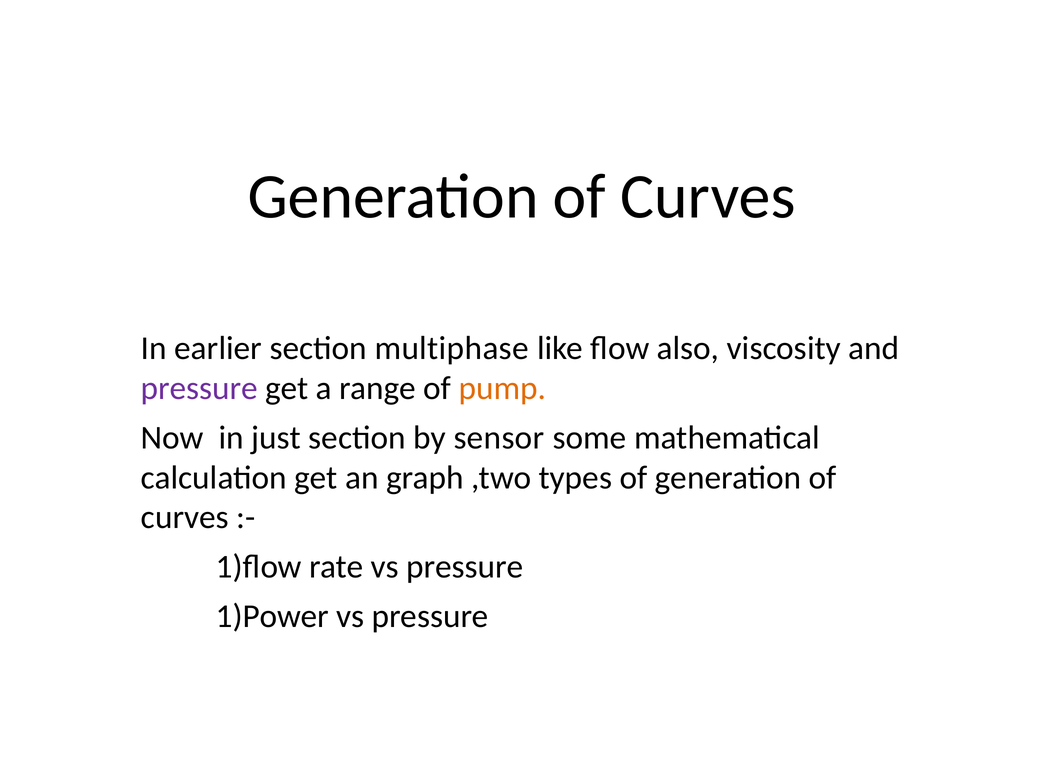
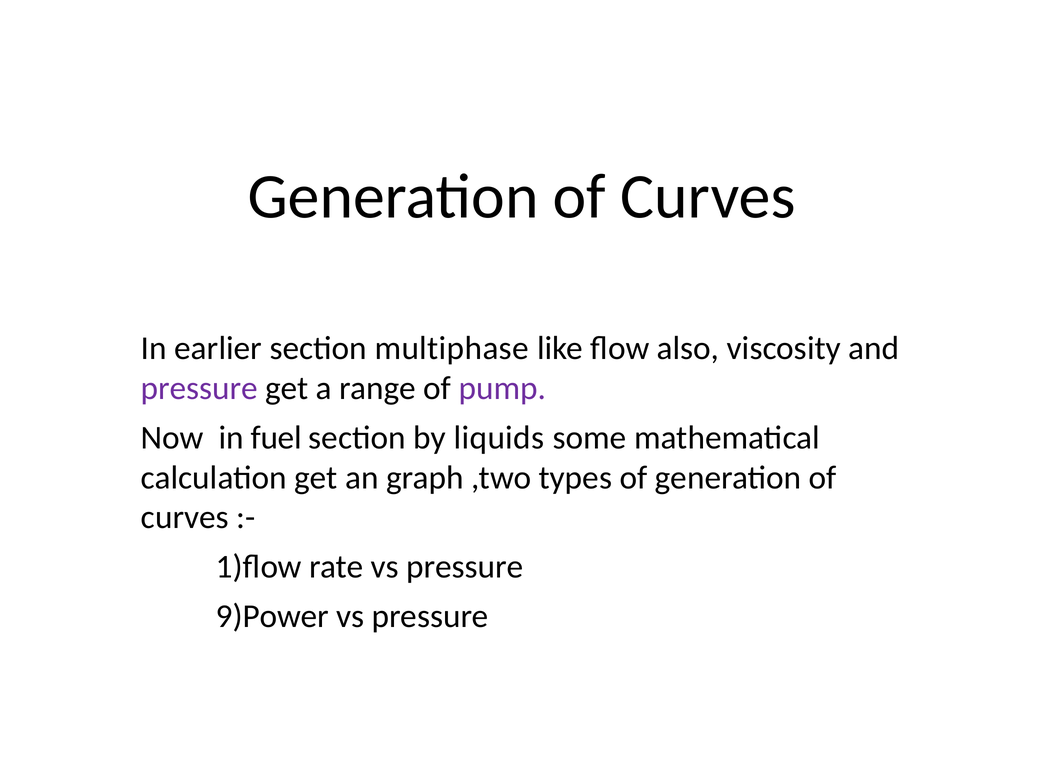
pump colour: orange -> purple
just: just -> fuel
sensor: sensor -> liquids
1)Power: 1)Power -> 9)Power
